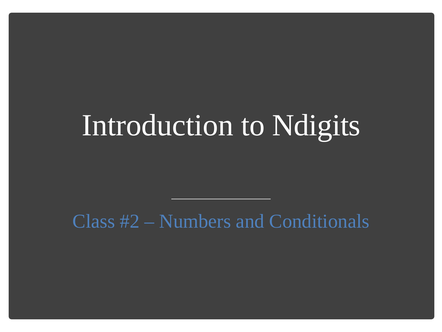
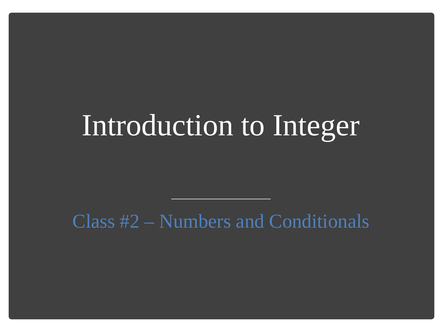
Ndigits: Ndigits -> Integer
